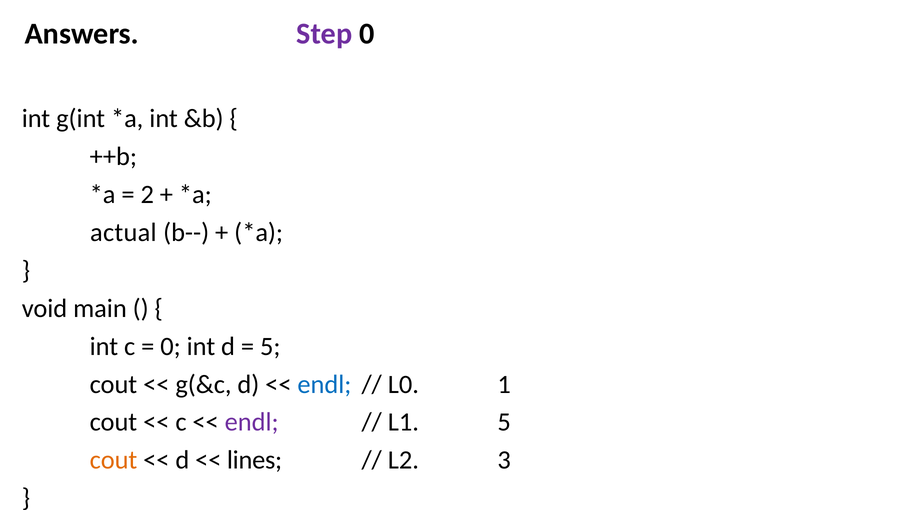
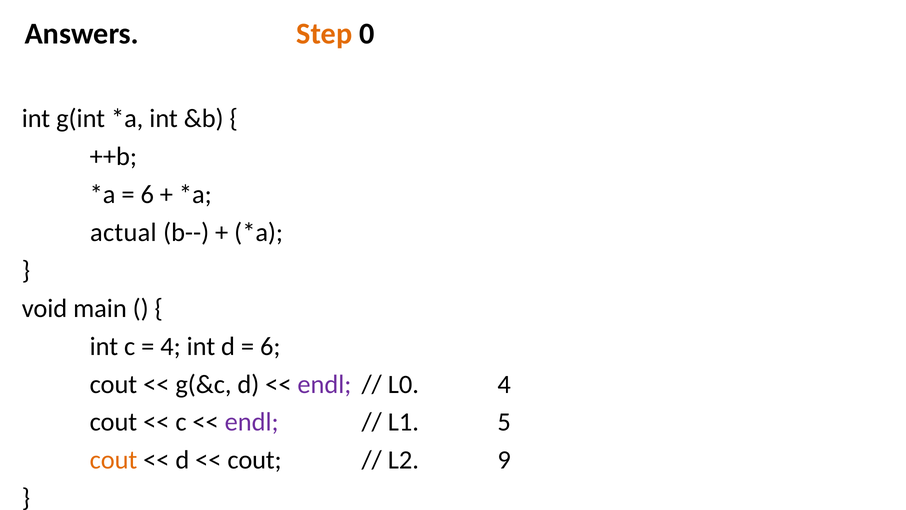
Step colour: purple -> orange
2 at (147, 194): 2 -> 6
0 at (171, 346): 0 -> 4
5 at (270, 346): 5 -> 6
endl at (324, 384) colour: blue -> purple
L0 1: 1 -> 4
lines at (255, 460): lines -> cout
3: 3 -> 9
